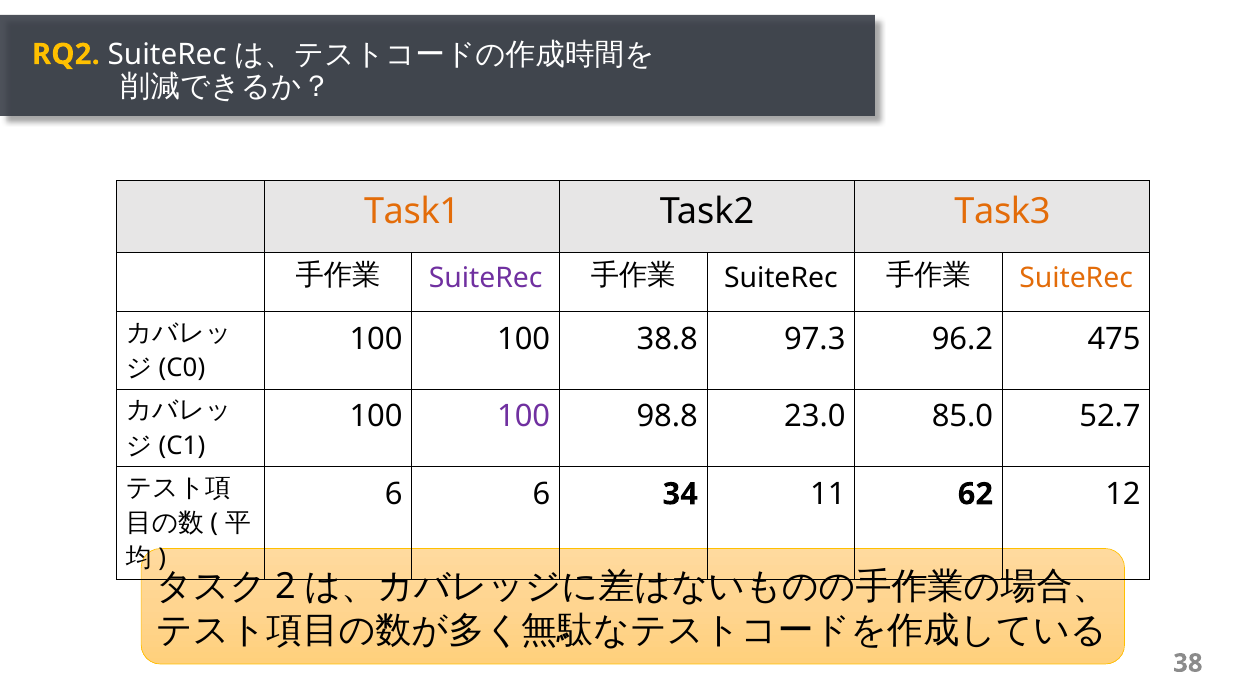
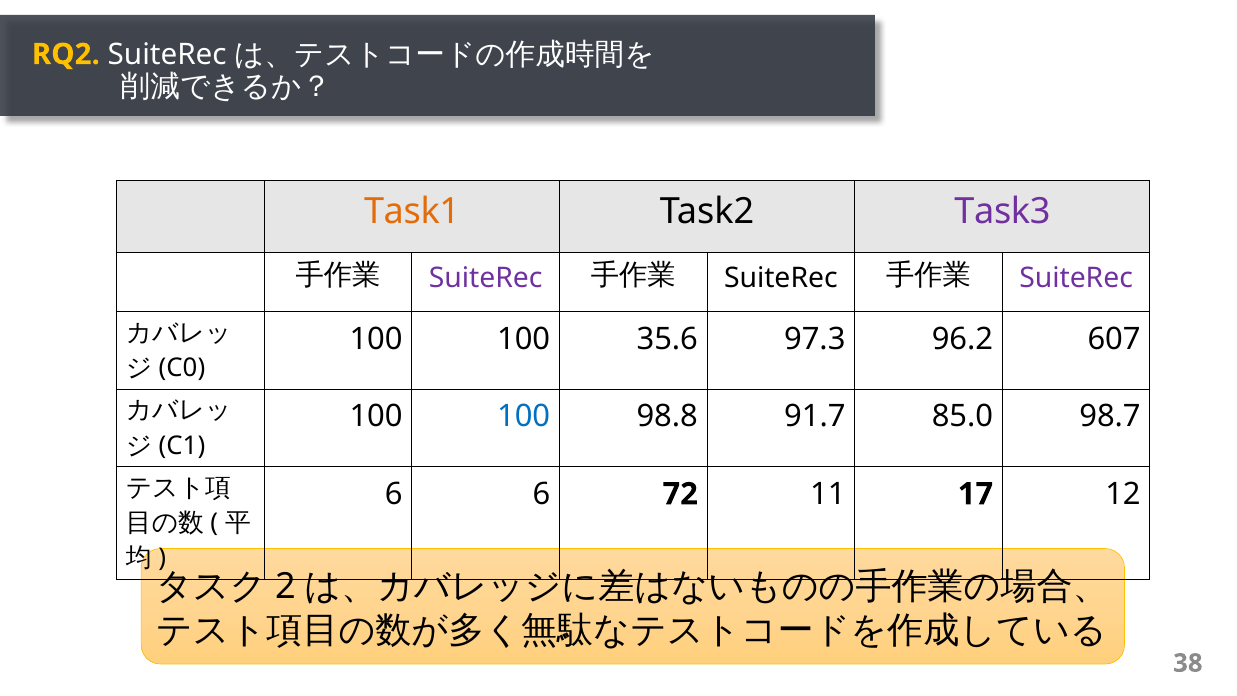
Task3 colour: orange -> purple
SuiteRec at (1076, 278) colour: orange -> purple
38.8: 38.8 -> 35.6
475: 475 -> 607
100 at (524, 417) colour: purple -> blue
23.0: 23.0 -> 91.7
52.7: 52.7 -> 98.7
34: 34 -> 72
62: 62 -> 17
